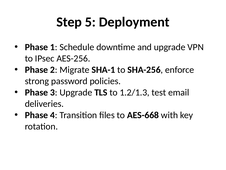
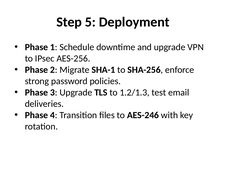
AES-668: AES-668 -> AES-246
